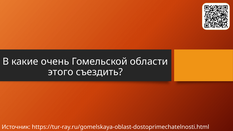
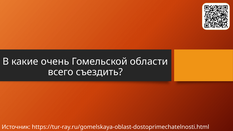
этого: этого -> всего
